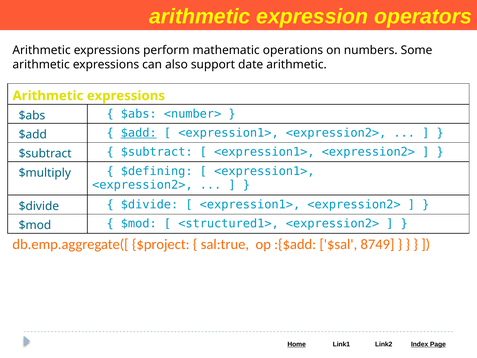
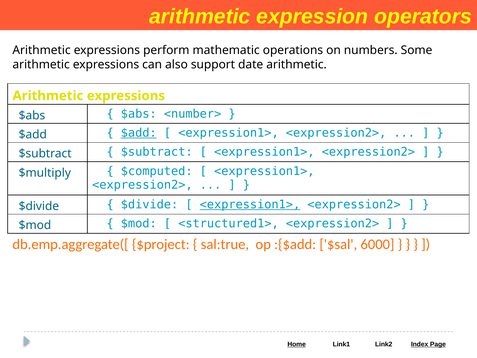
$defining: $defining -> $computed
<expression1> at (250, 204) underline: none -> present
8749: 8749 -> 6000
